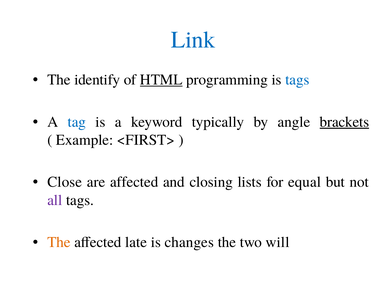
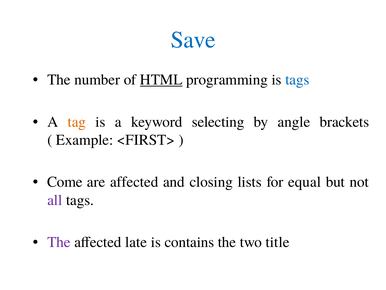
Link: Link -> Save
identify: identify -> number
tag colour: blue -> orange
typically: typically -> selecting
brackets underline: present -> none
Close: Close -> Come
The at (59, 242) colour: orange -> purple
changes: changes -> contains
will: will -> title
